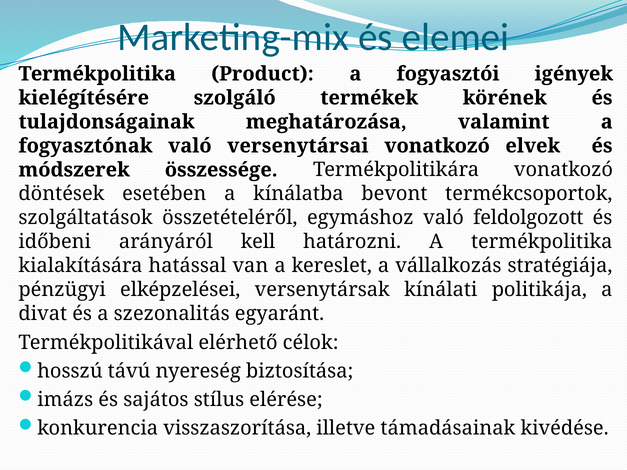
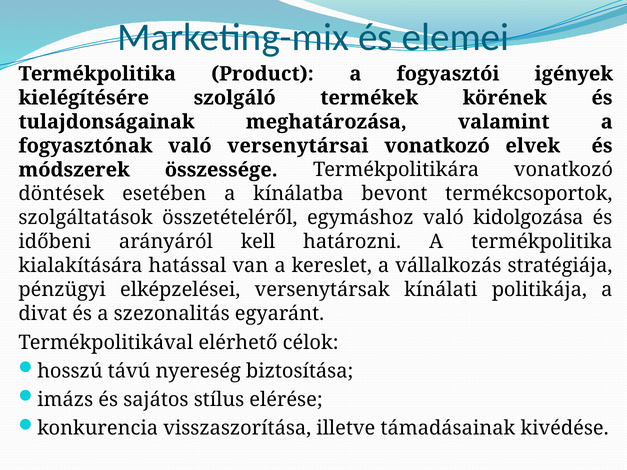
feldolgozott: feldolgozott -> kidolgozása
